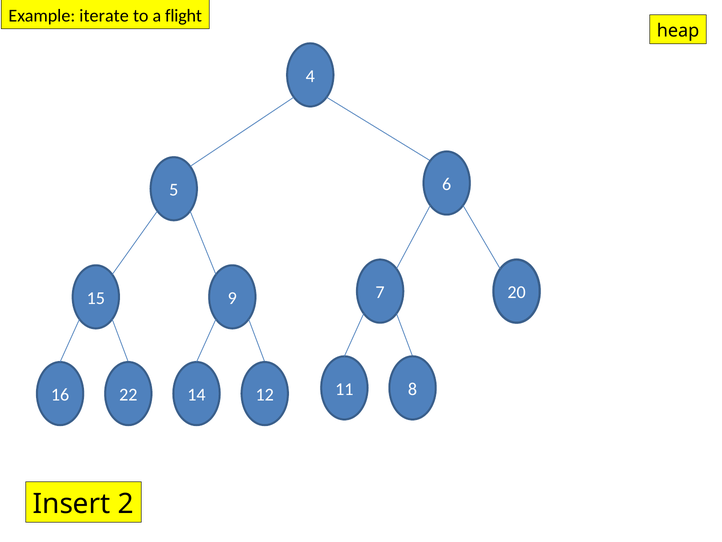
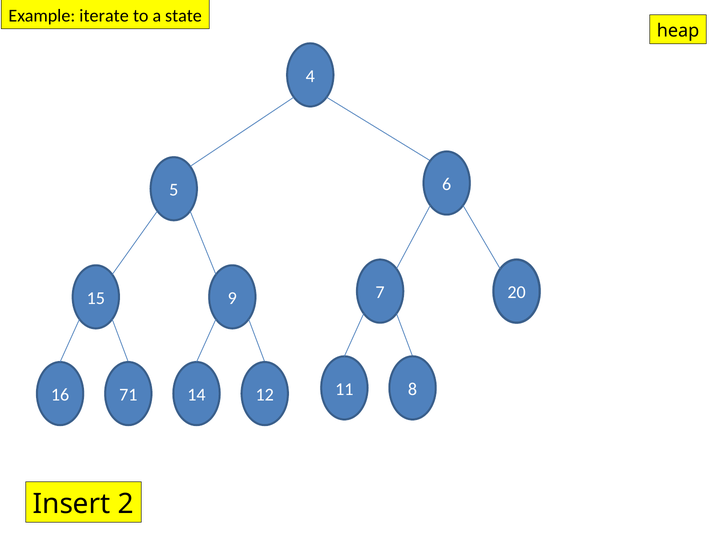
flight: flight -> state
22: 22 -> 71
